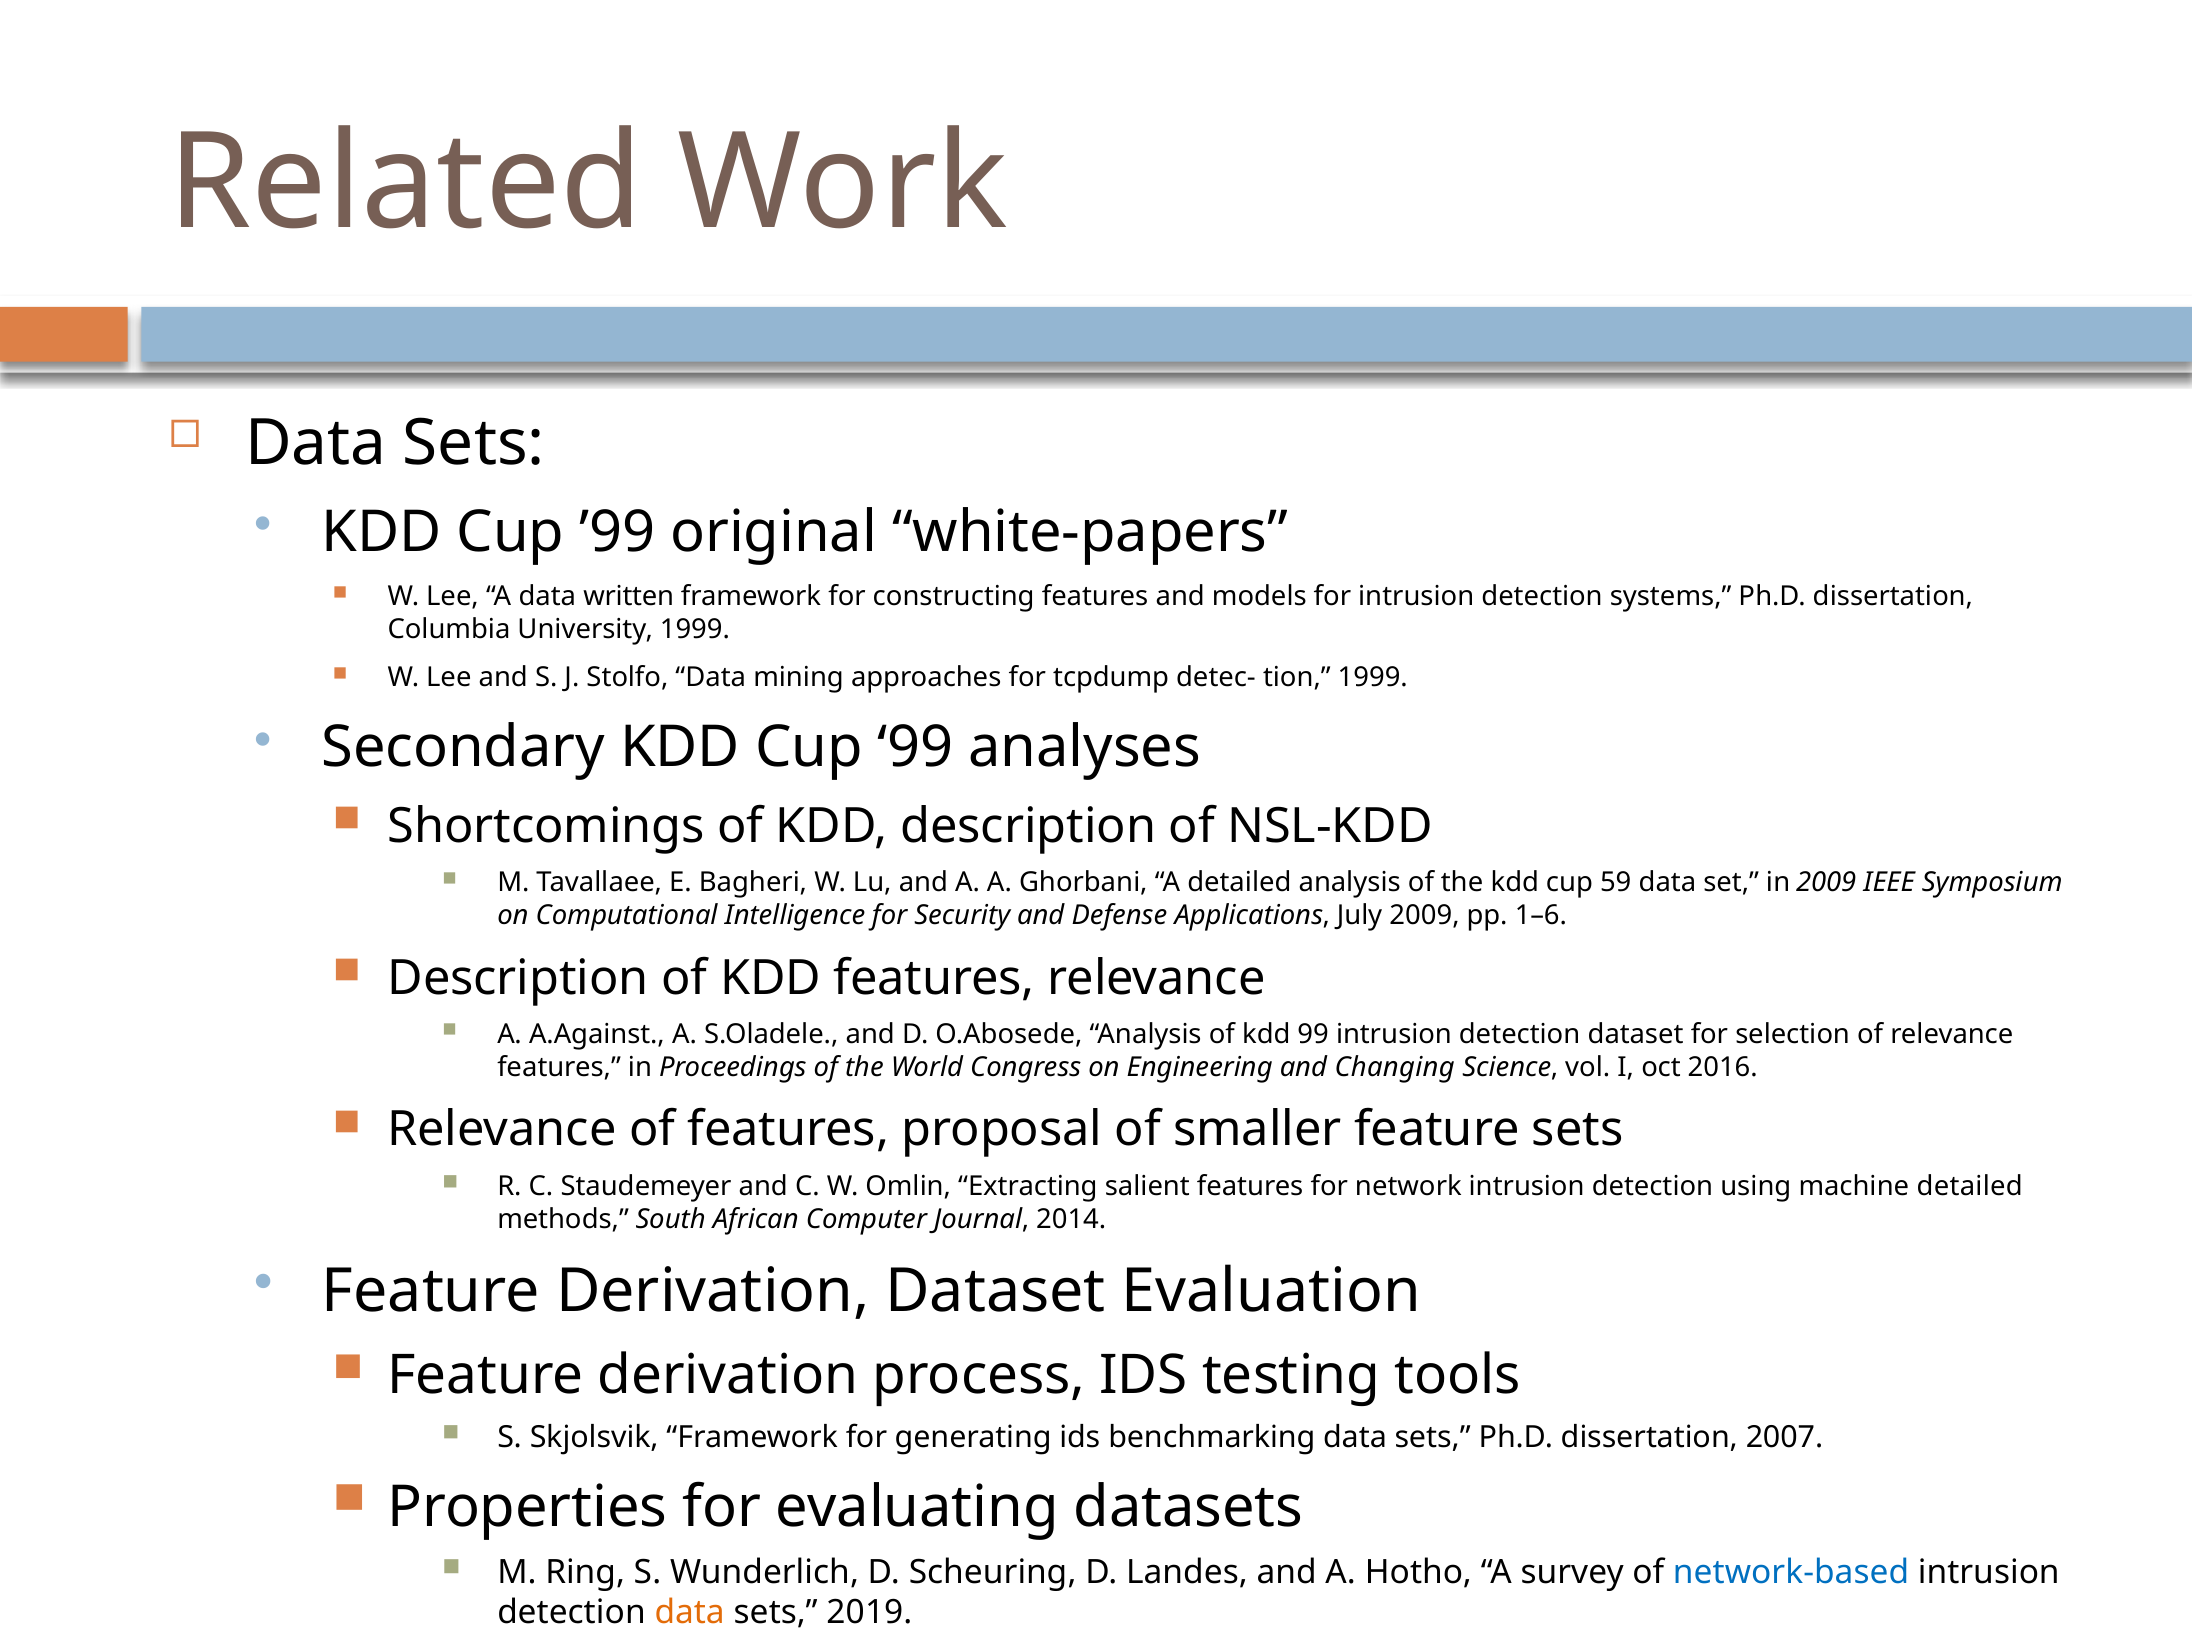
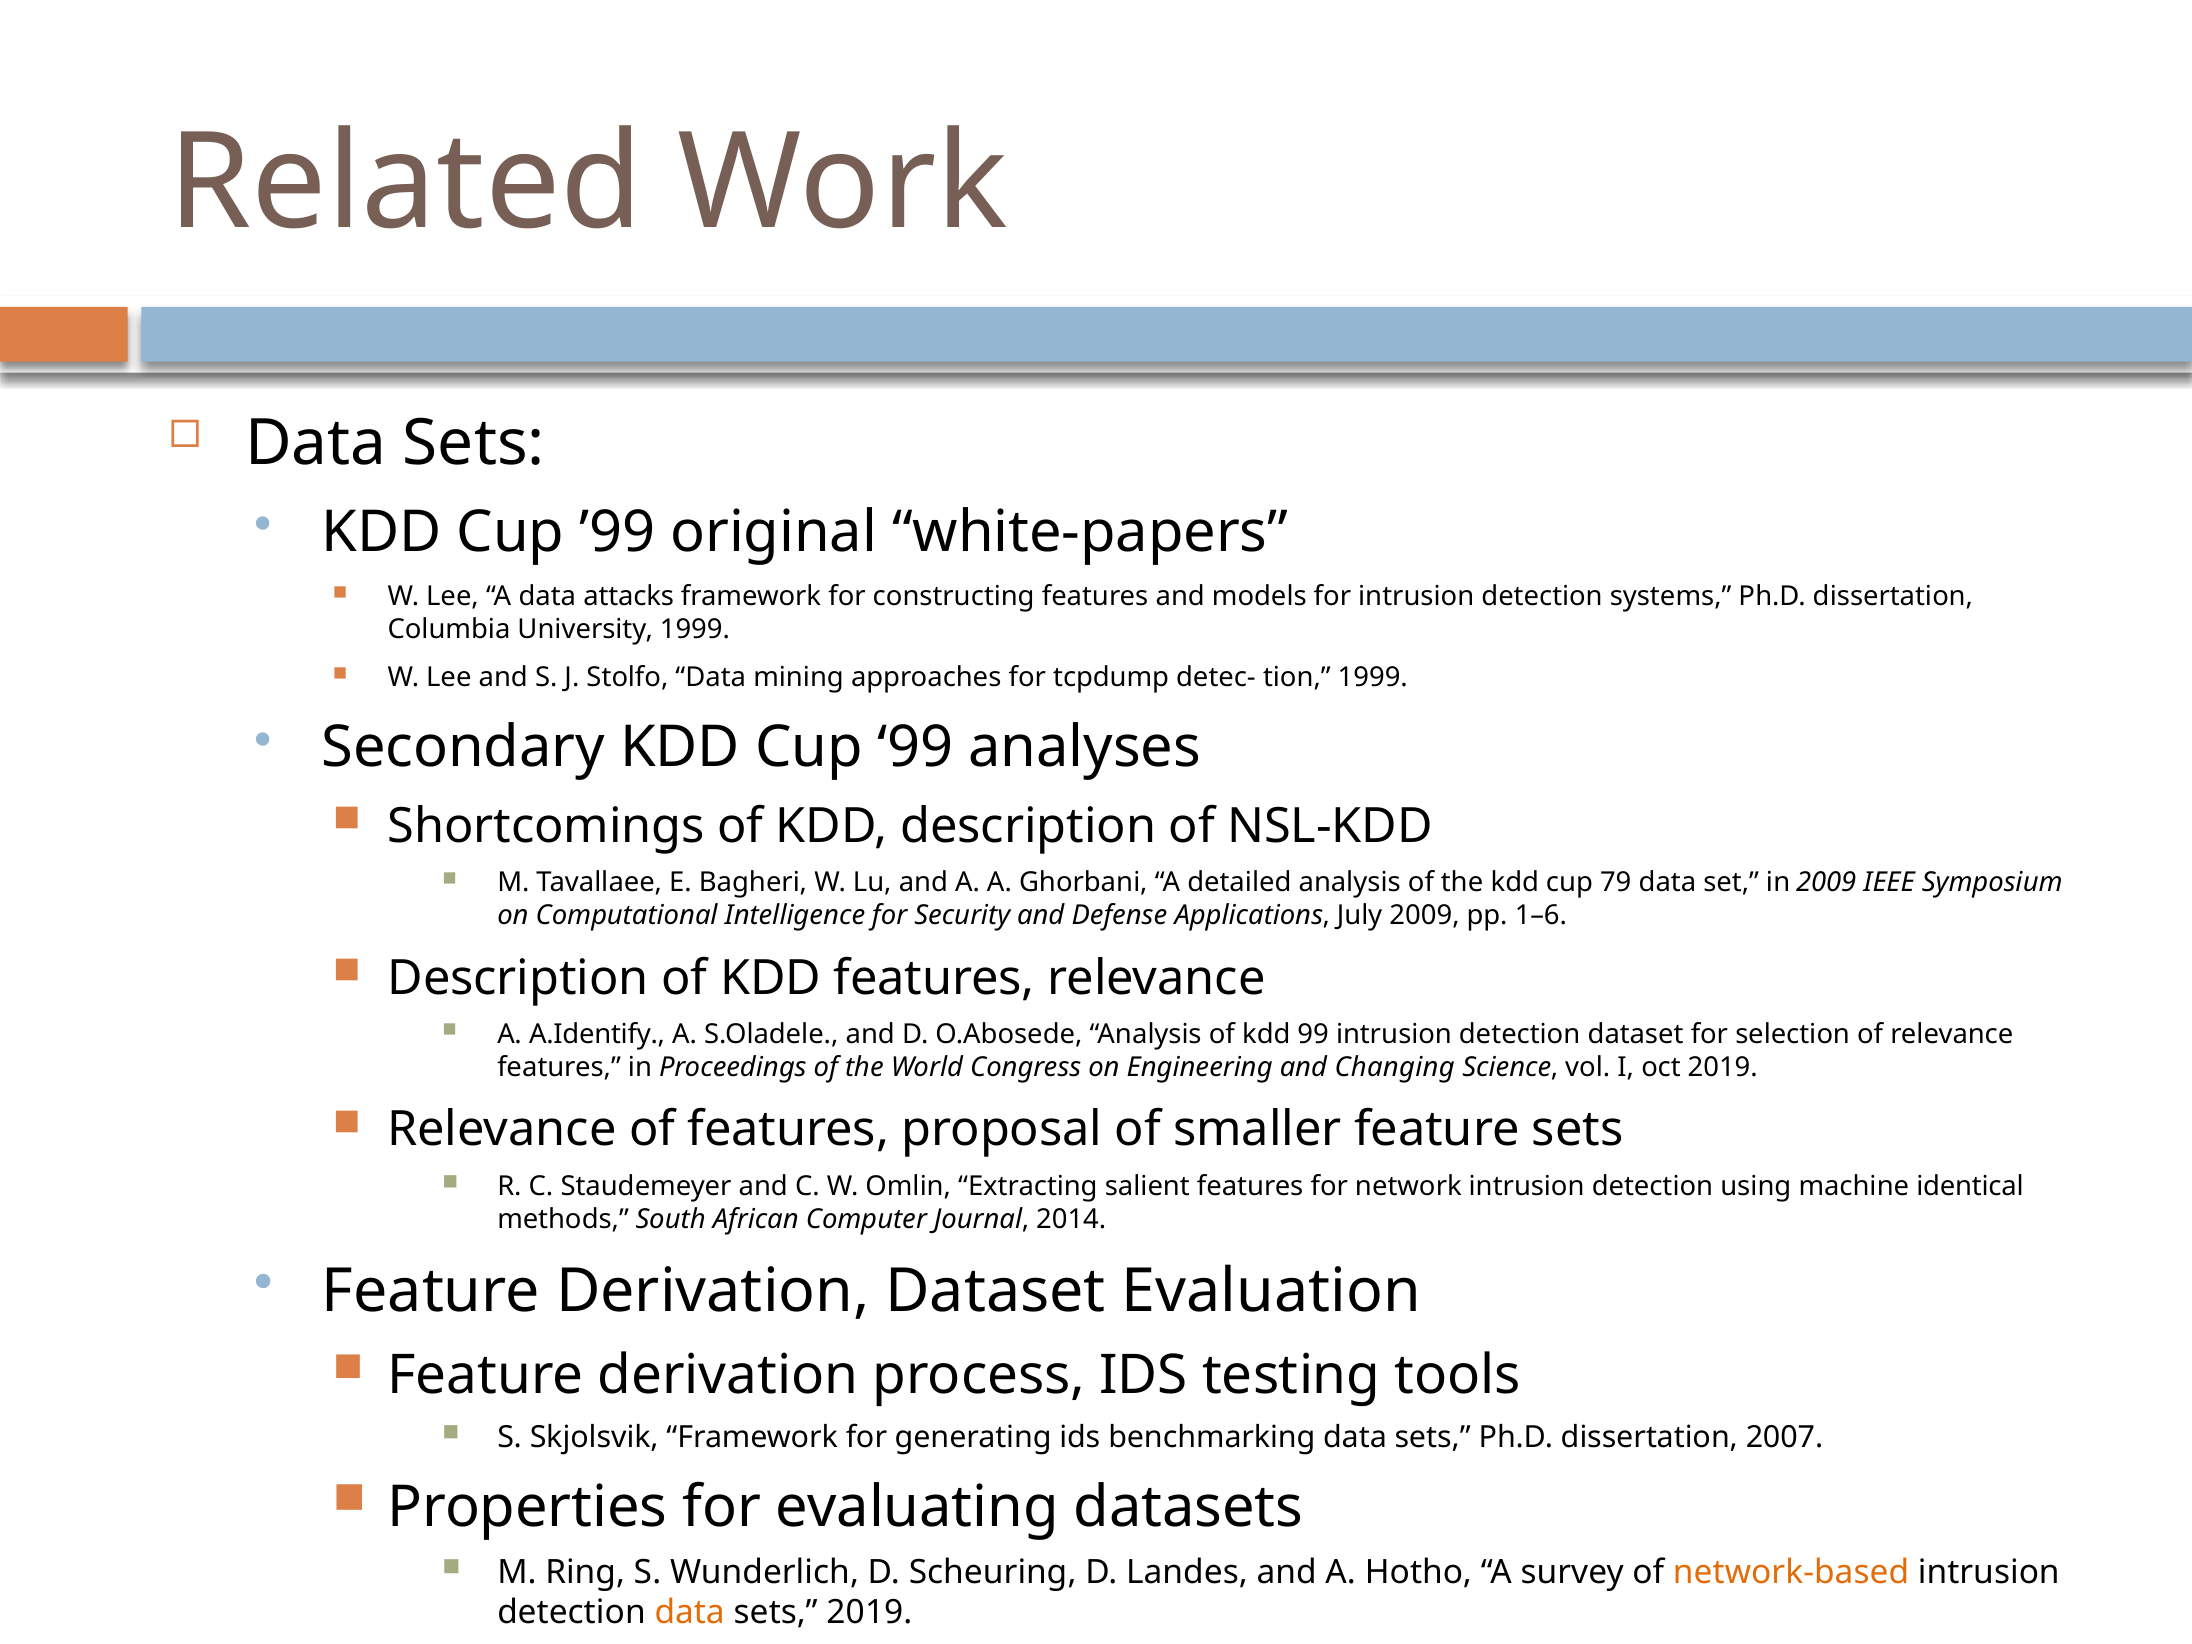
written: written -> attacks
59: 59 -> 79
A.Against: A.Against -> A.Identify
oct 2016: 2016 -> 2019
machine detailed: detailed -> identical
network-based colour: blue -> orange
